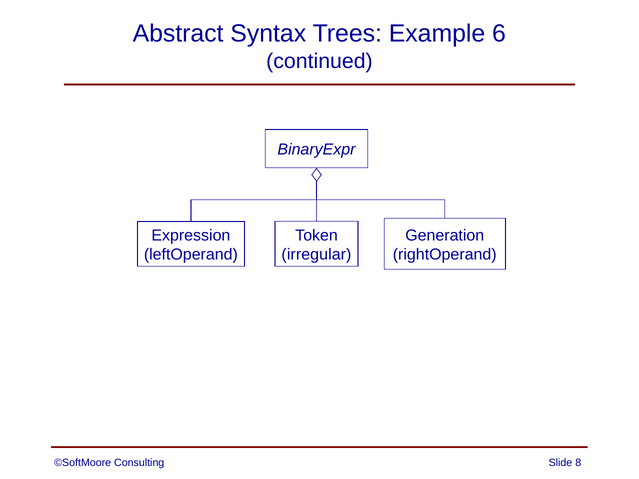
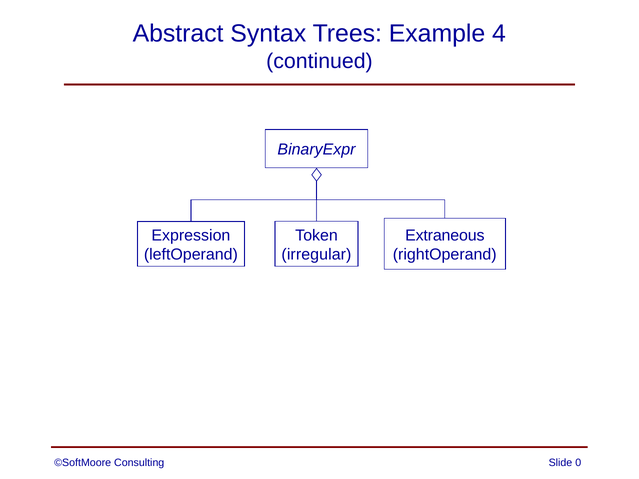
6: 6 -> 4
Generation: Generation -> Extraneous
8: 8 -> 0
